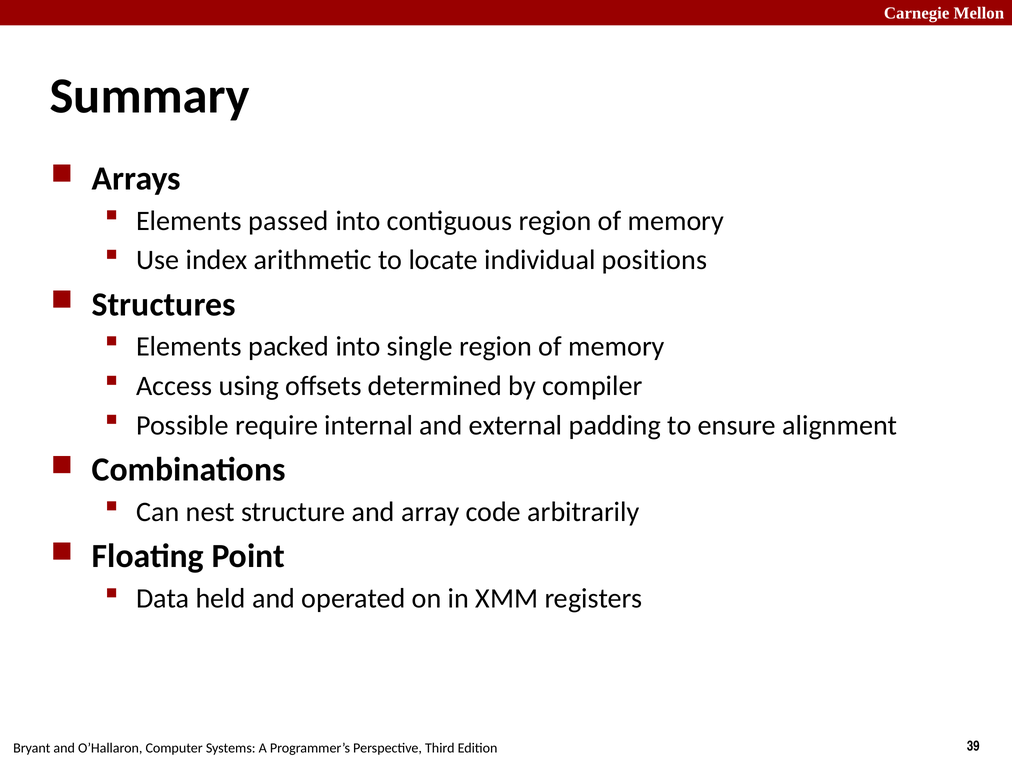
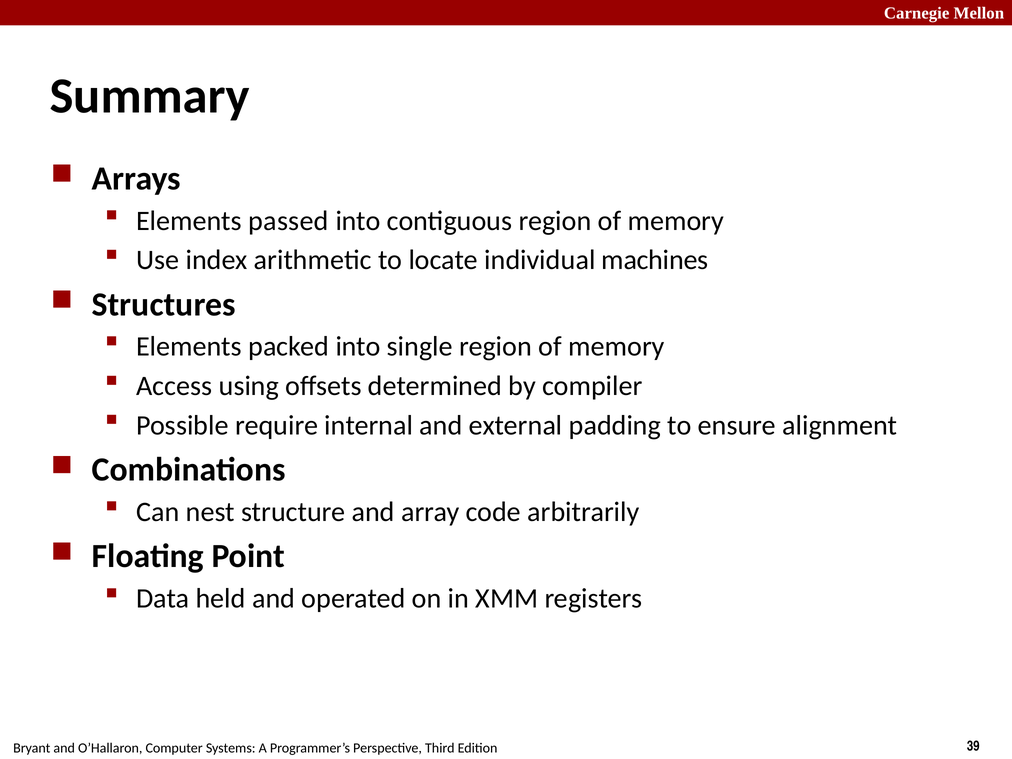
positions: positions -> machines
